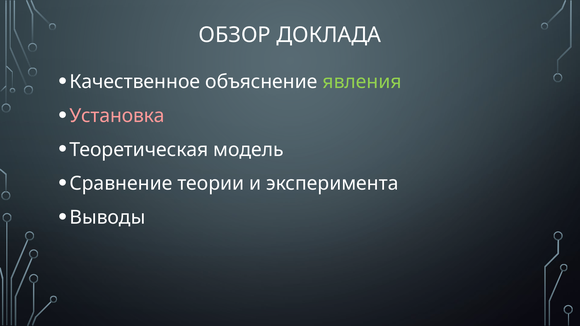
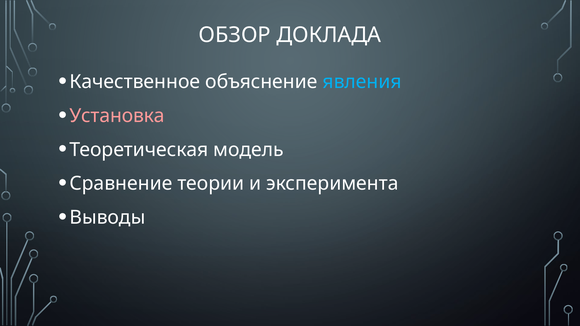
явления colour: light green -> light blue
